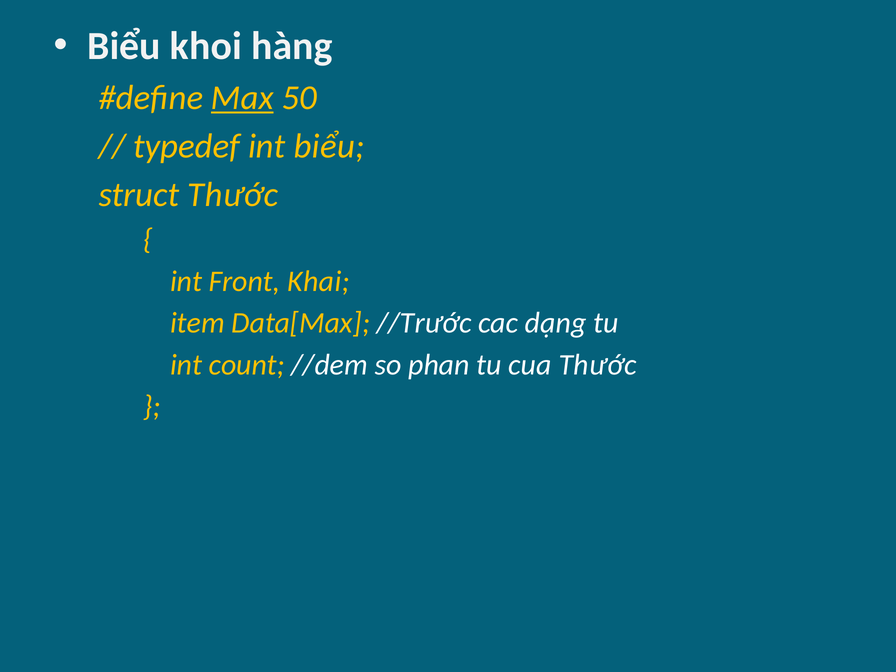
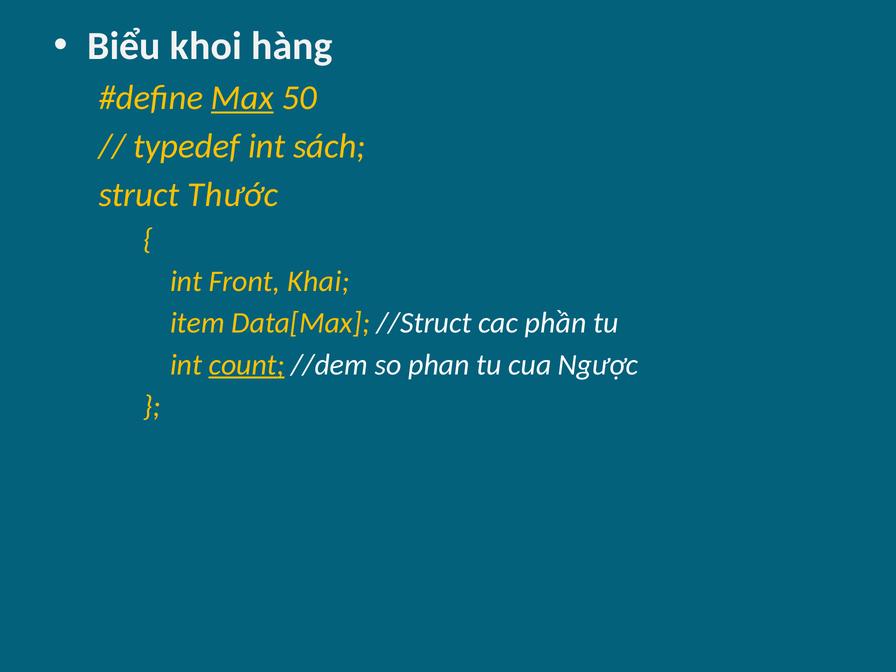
int biểu: biểu -> sách
//Trước: //Trước -> //Struct
dạng: dạng -> phần
count underline: none -> present
cua Thước: Thước -> Ngược
